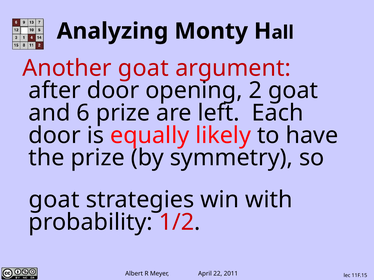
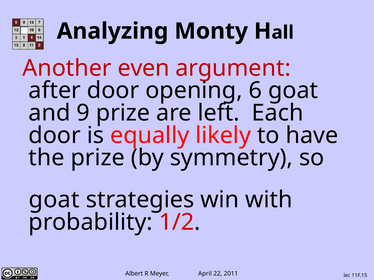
Another goat: goat -> even
2: 2 -> 6
6: 6 -> 9
